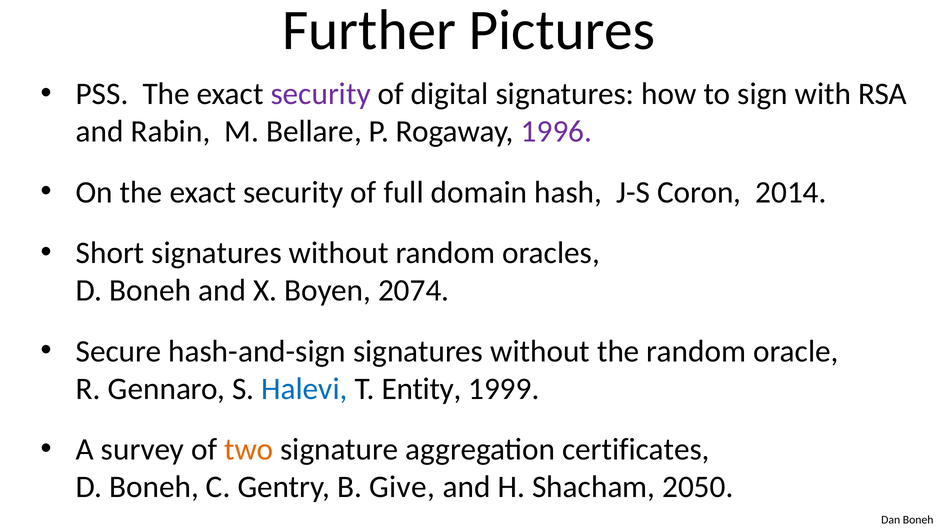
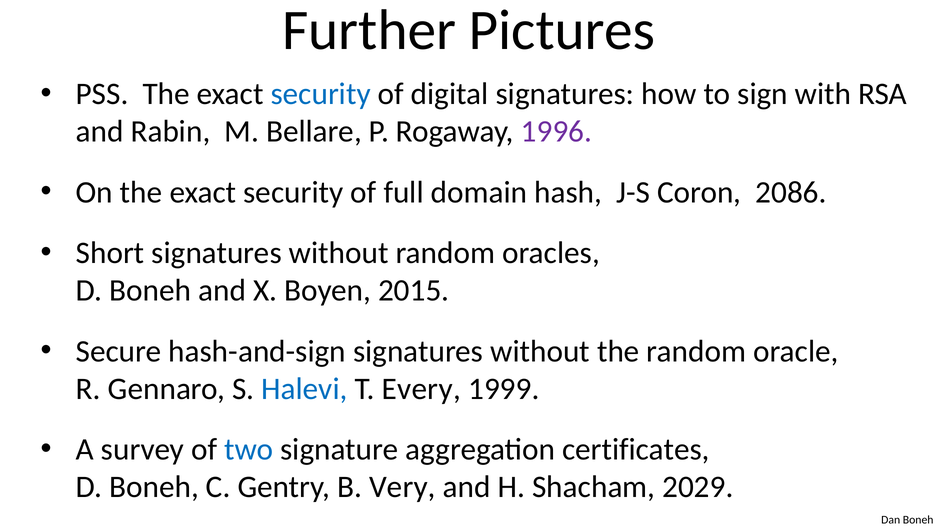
security at (321, 94) colour: purple -> blue
2014: 2014 -> 2086
2074: 2074 -> 2015
Entity: Entity -> Every
two colour: orange -> blue
Give: Give -> Very
2050: 2050 -> 2029
